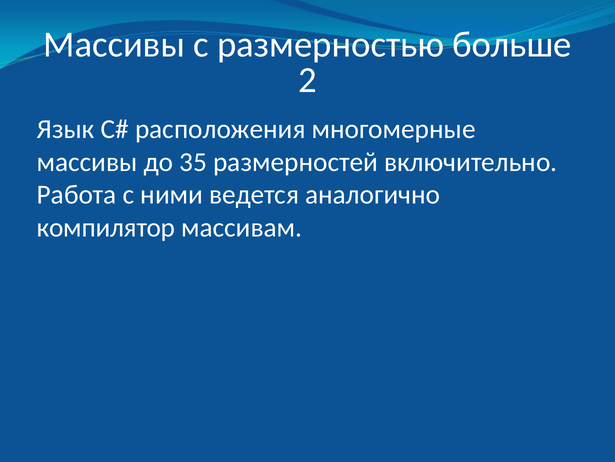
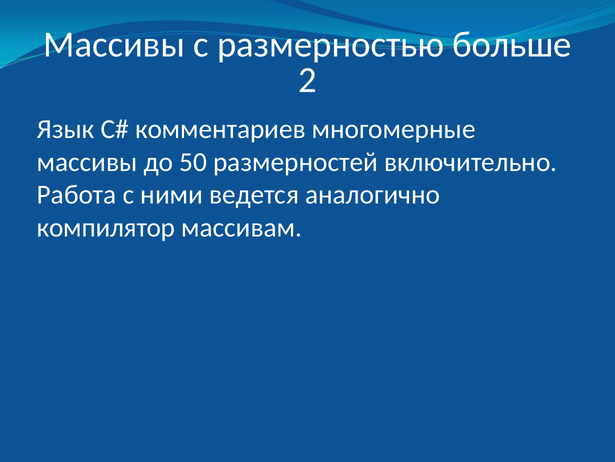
расположения: расположения -> комментариев
35: 35 -> 50
